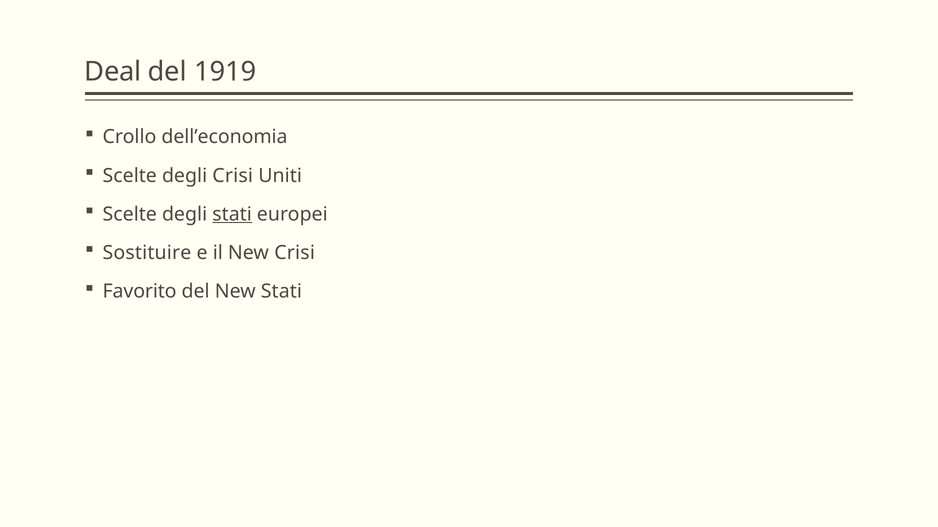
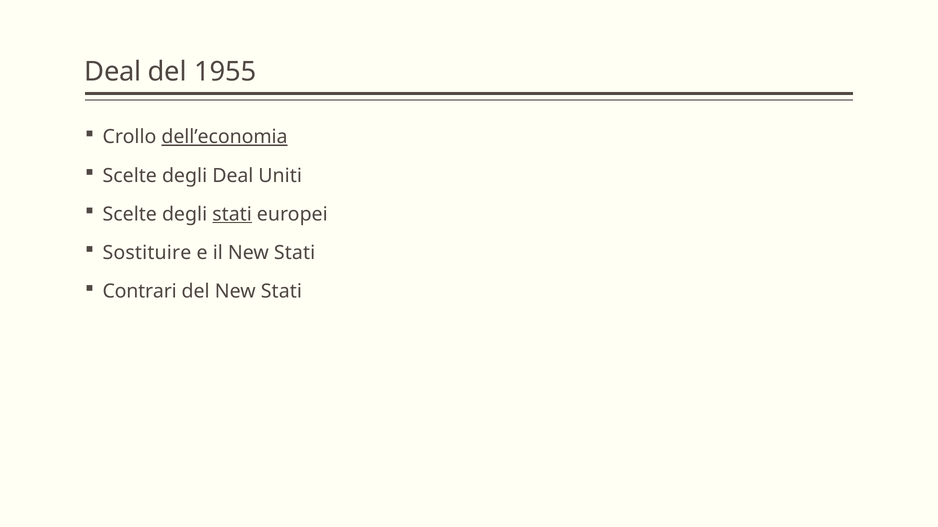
1919: 1919 -> 1955
dell’economia underline: none -> present
degli Crisi: Crisi -> Deal
il New Crisi: Crisi -> Stati
Favorito: Favorito -> Contrari
